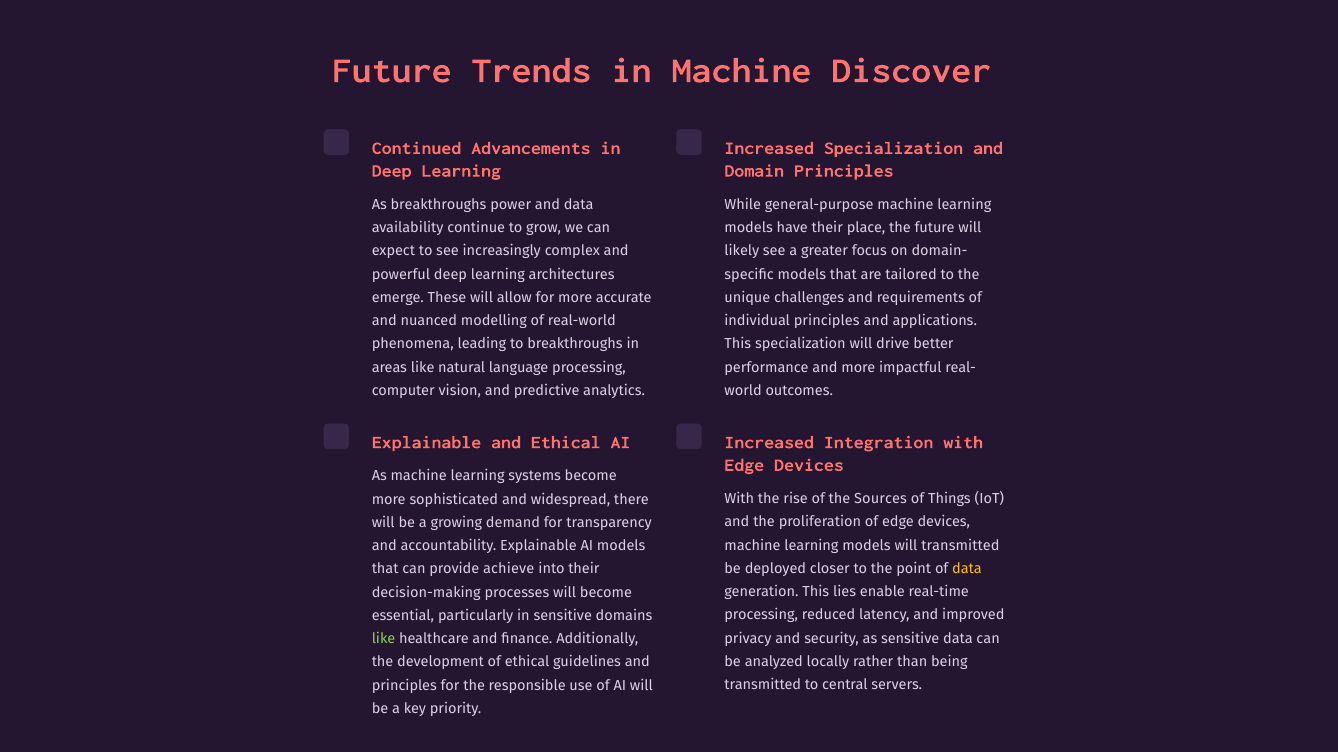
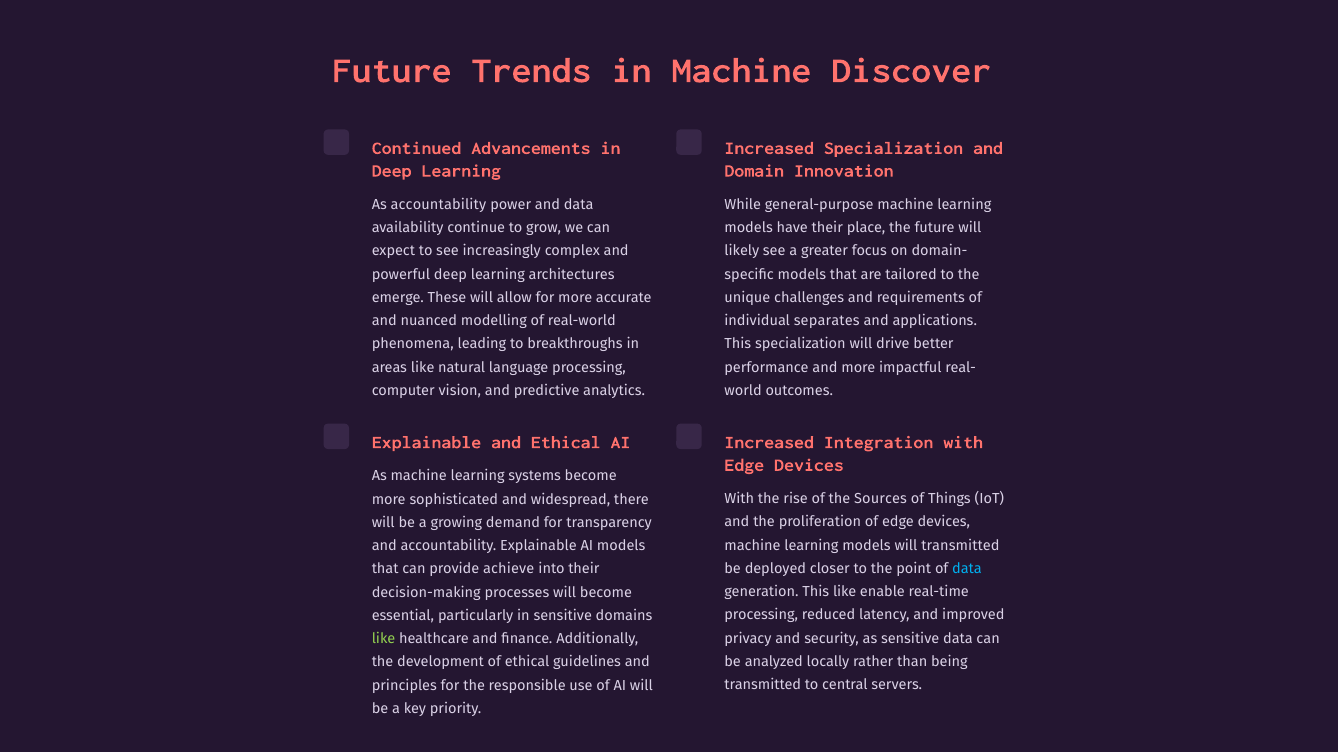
Domain Principles: Principles -> Innovation
As breakthroughs: breakthroughs -> accountability
individual principles: principles -> separates
data at (967, 569) colour: yellow -> light blue
This lies: lies -> like
